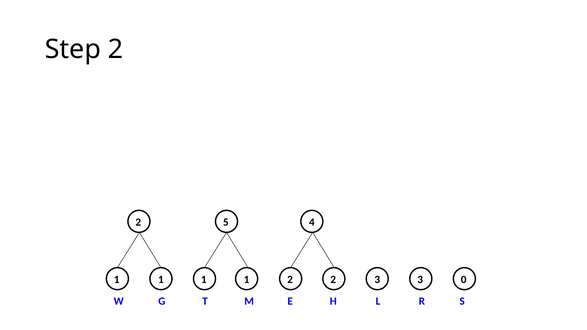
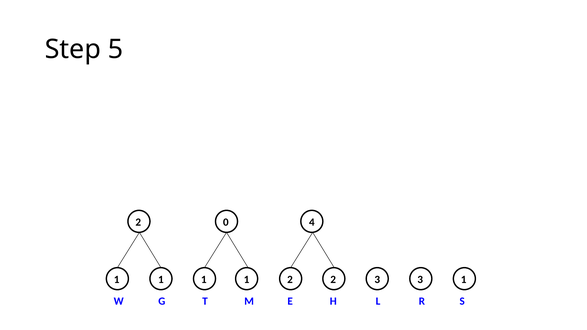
Step 2: 2 -> 5
5: 5 -> 0
0 at (464, 280): 0 -> 1
